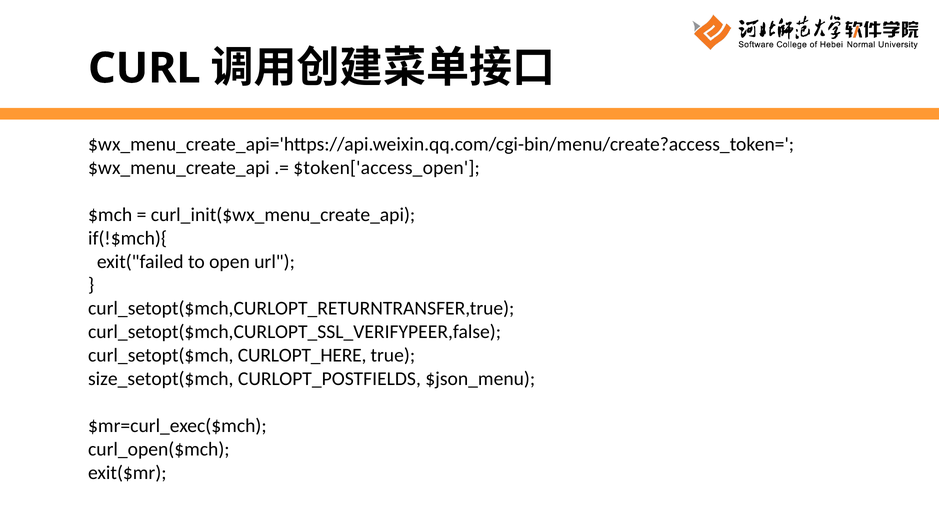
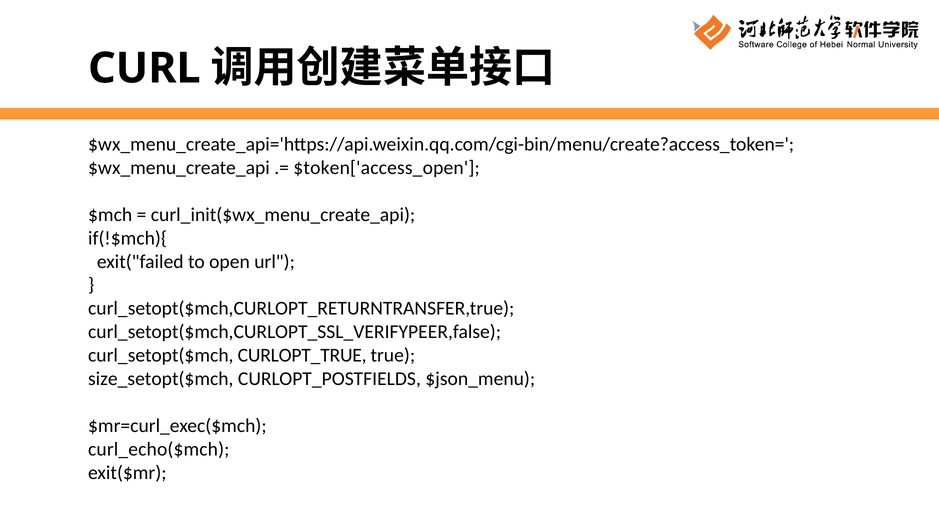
CURLOPT_HERE: CURLOPT_HERE -> CURLOPT_TRUE
curl_open($mch: curl_open($mch -> curl_echo($mch
